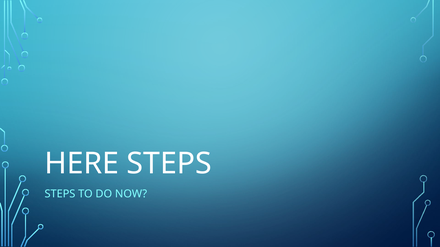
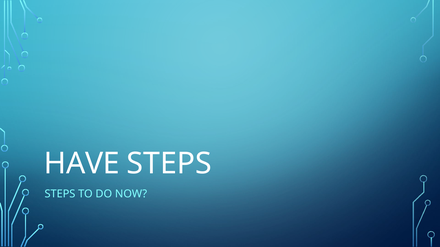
HERE: HERE -> HAVE
